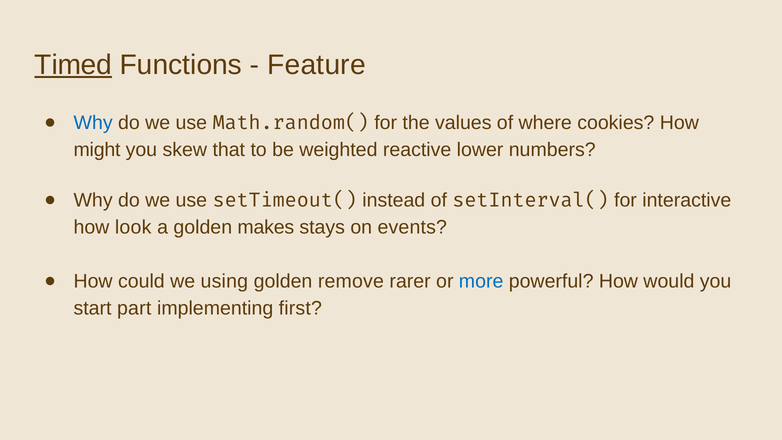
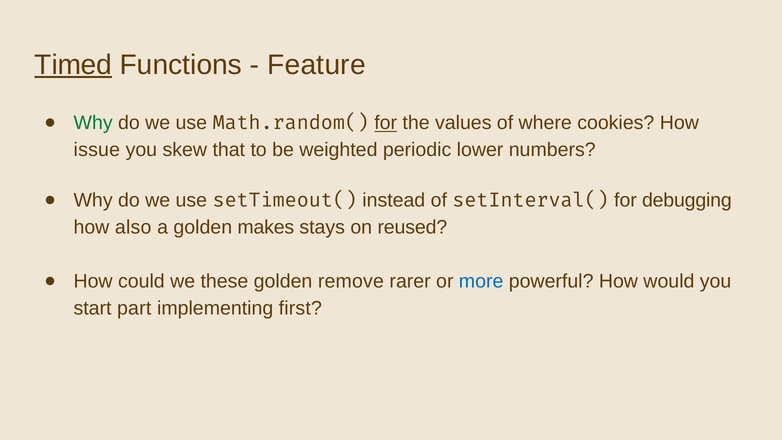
Why at (93, 123) colour: blue -> green
for at (386, 123) underline: none -> present
might: might -> issue
reactive: reactive -> periodic
interactive: interactive -> debugging
look: look -> also
events: events -> reused
using: using -> these
